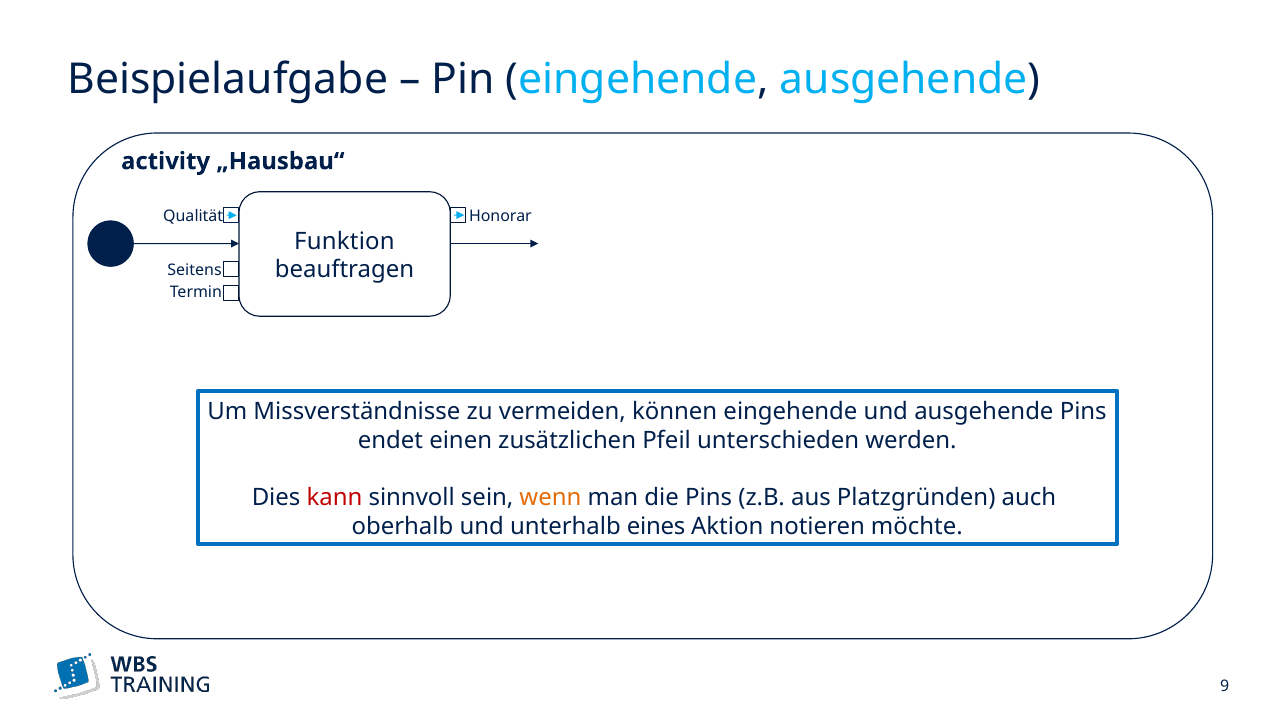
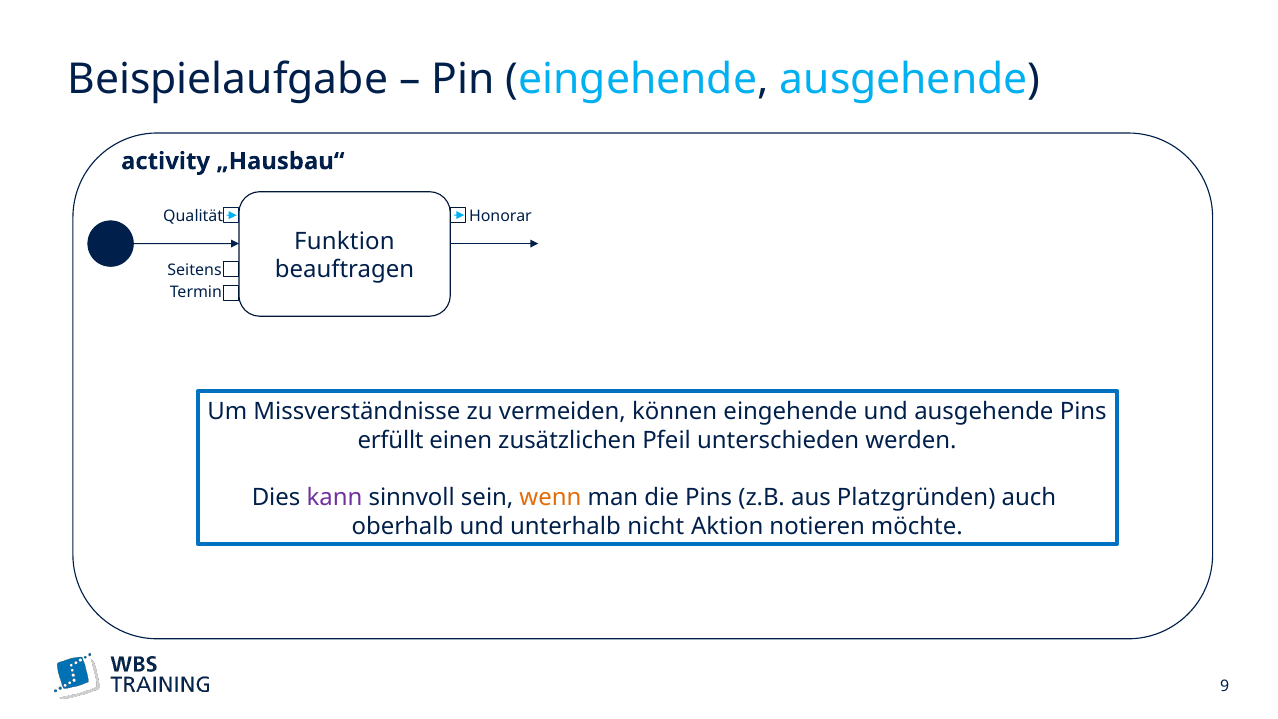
endet: endet -> erfüllt
kann colour: red -> purple
eines: eines -> nicht
